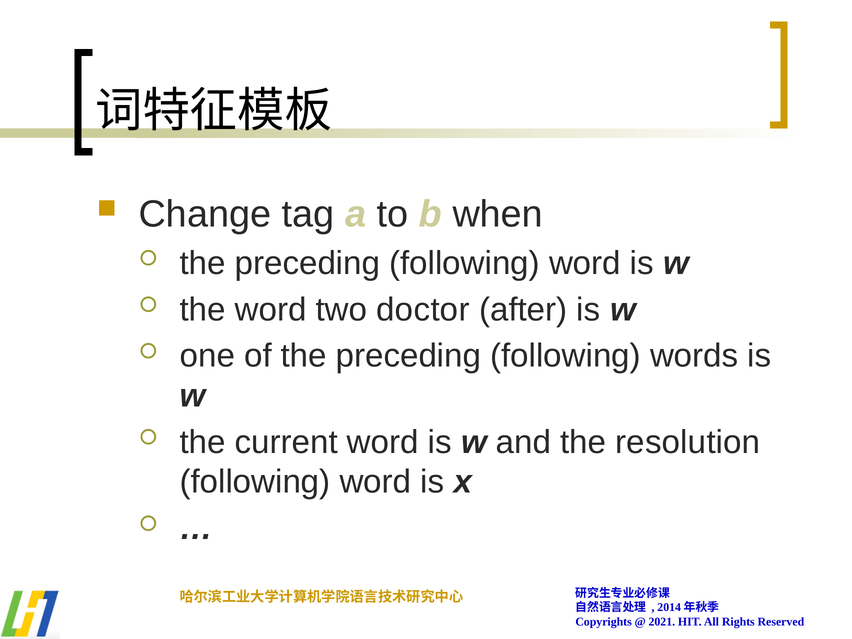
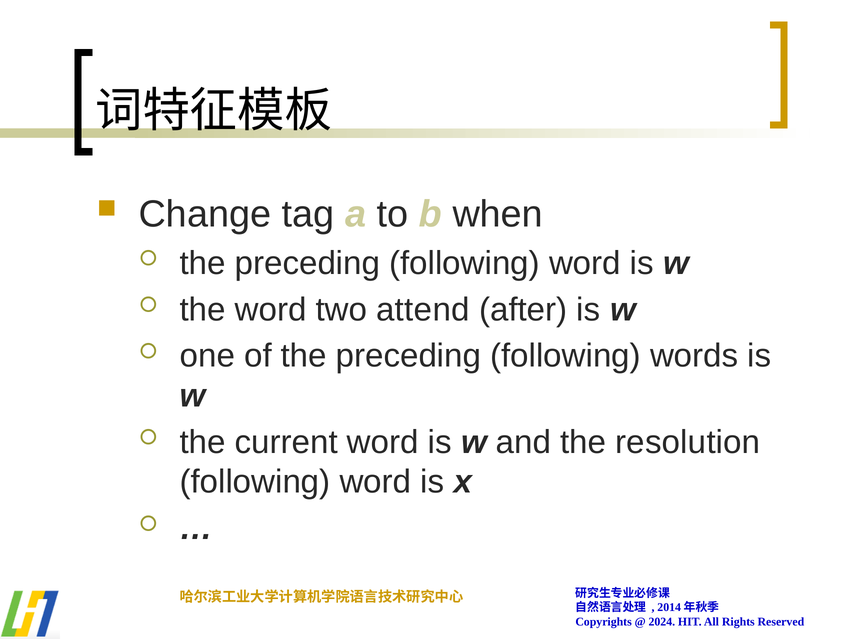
doctor: doctor -> attend
2021: 2021 -> 2024
